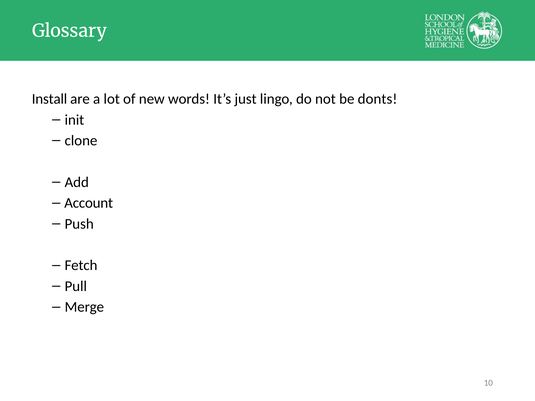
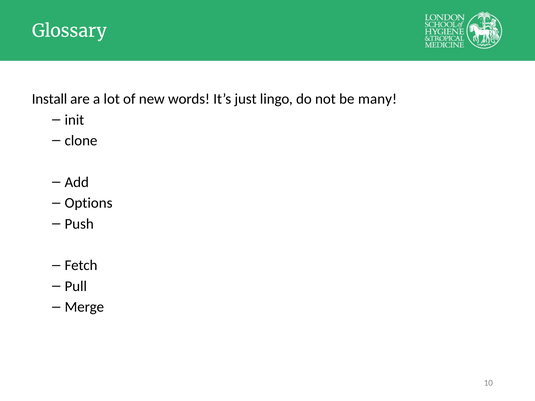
donts: donts -> many
Account: Account -> Options
